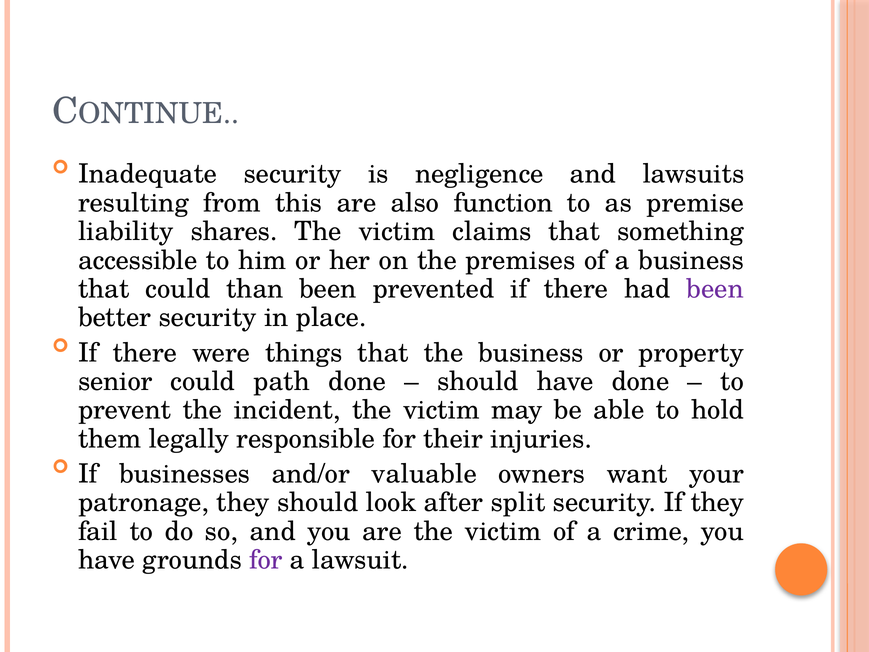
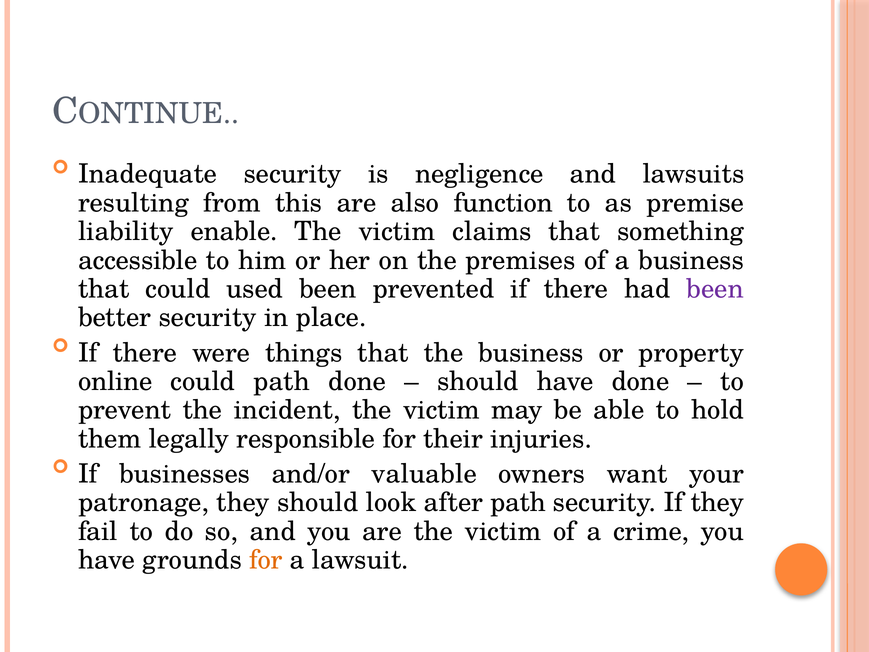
shares: shares -> enable
than: than -> used
senior: senior -> online
after split: split -> path
for at (266, 560) colour: purple -> orange
